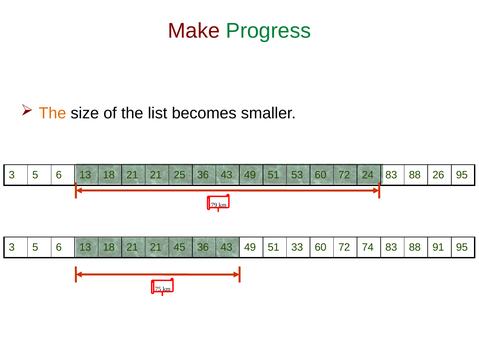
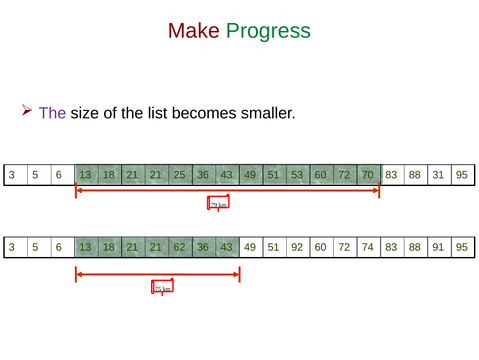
The at (52, 113) colour: orange -> purple
24: 24 -> 70
26: 26 -> 31
45: 45 -> 62
33: 33 -> 92
